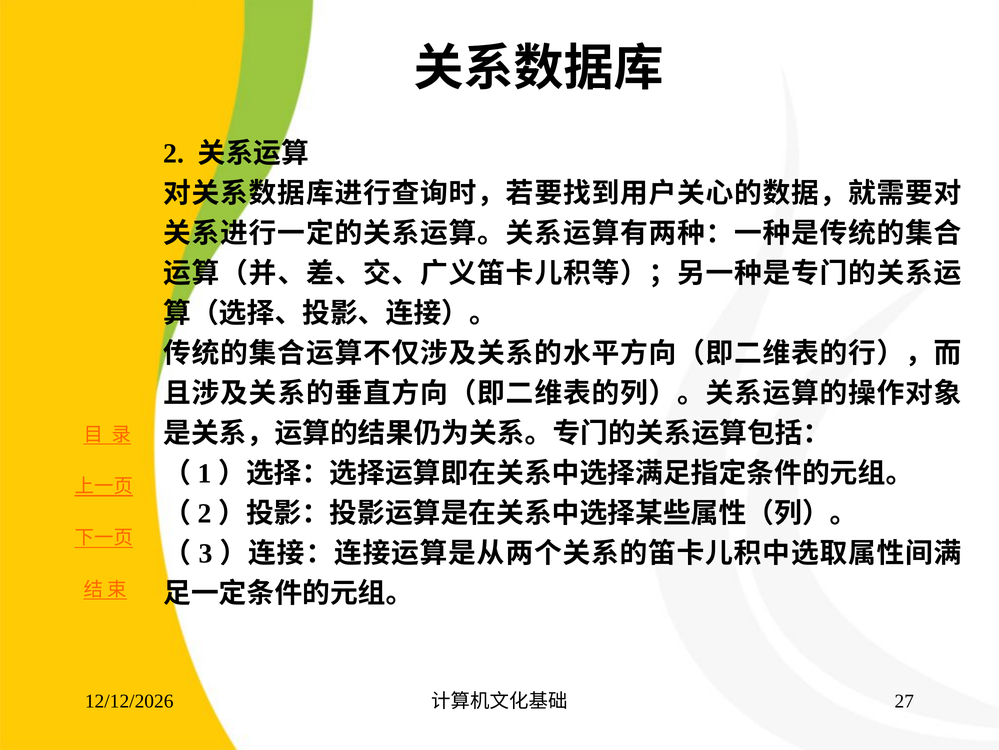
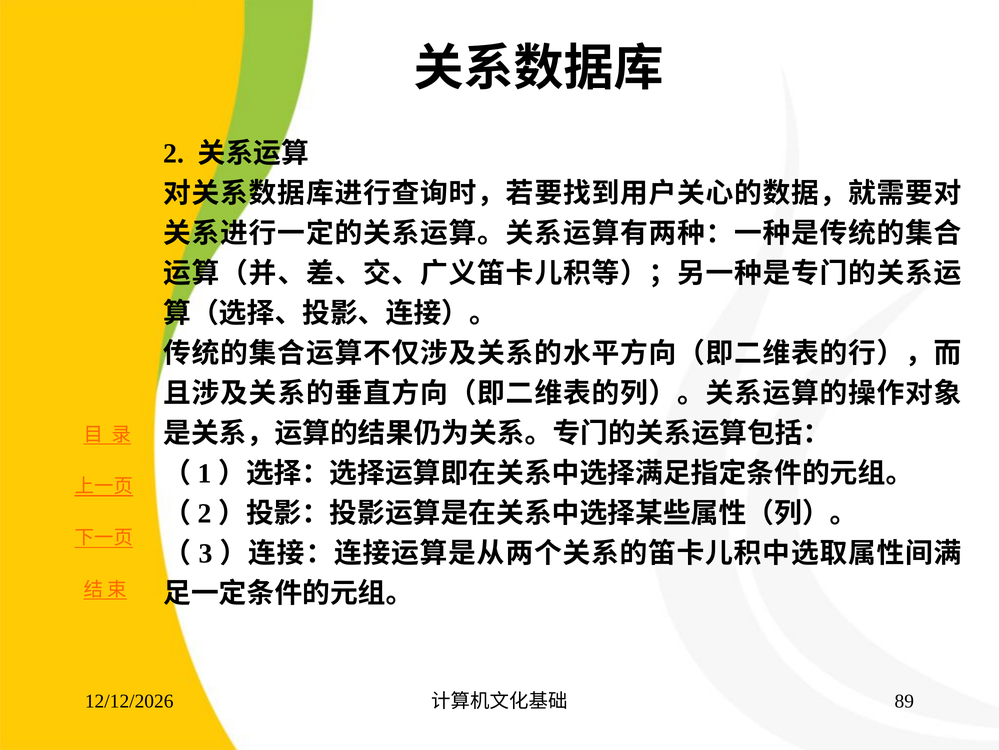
27: 27 -> 89
